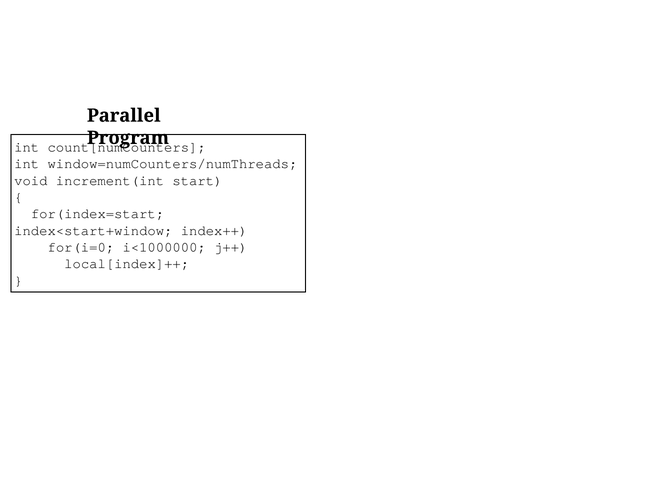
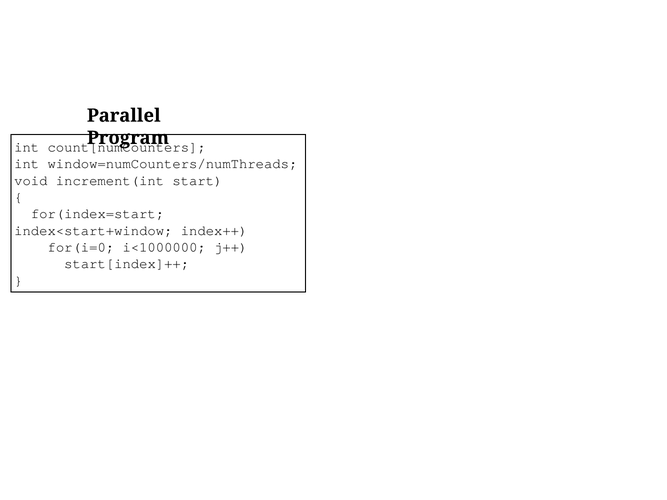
local[index]++: local[index]++ -> start[index]++
